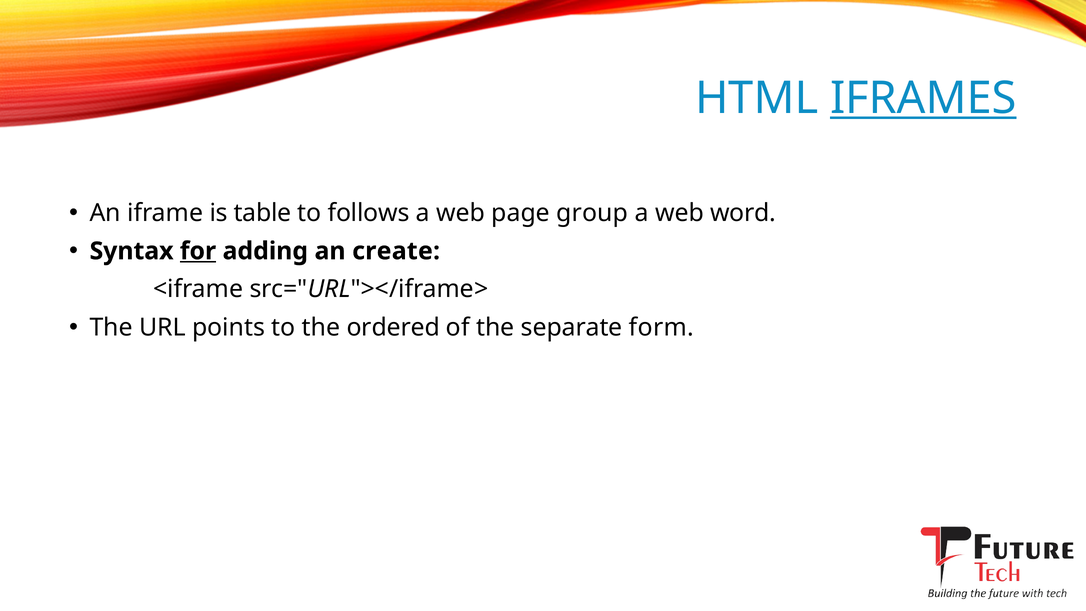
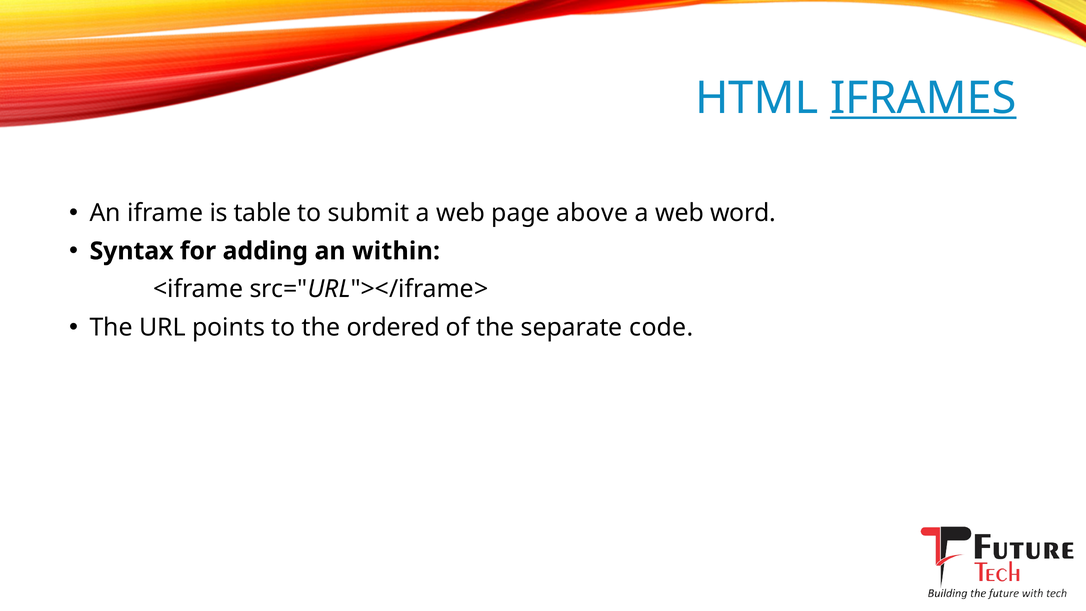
follows: follows -> submit
group: group -> above
for underline: present -> none
create: create -> within
form: form -> code
